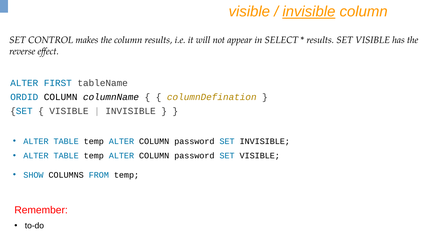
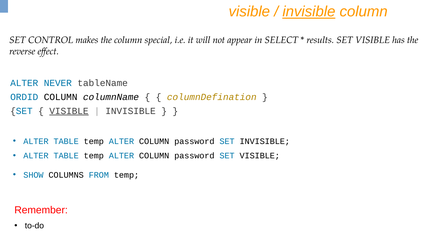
column results: results -> special
FIRST: FIRST -> NEVER
VISIBLE at (69, 111) underline: none -> present
